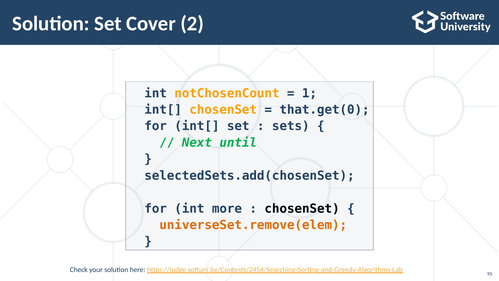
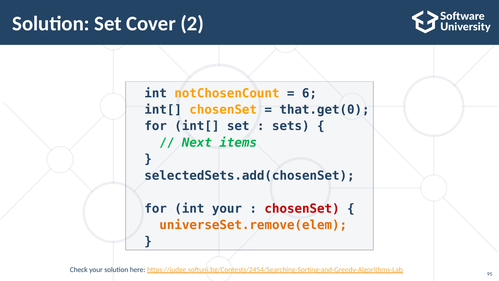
1: 1 -> 6
until: until -> items
int more: more -> your
chosenSet at (302, 208) colour: black -> red
